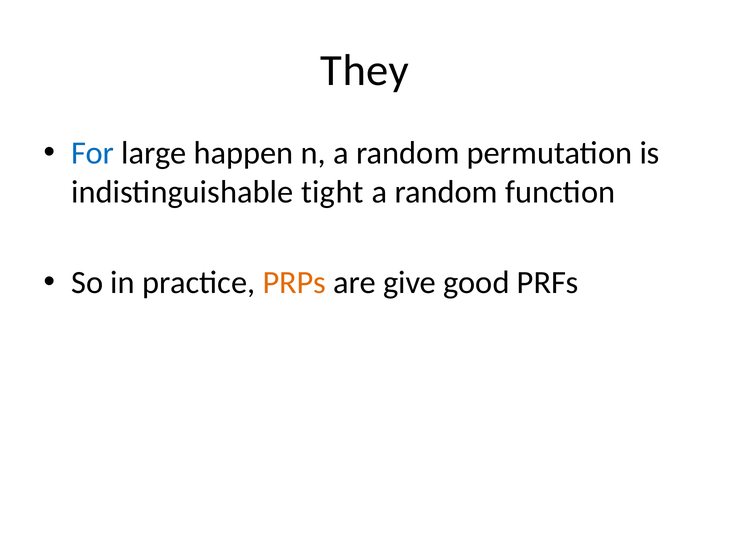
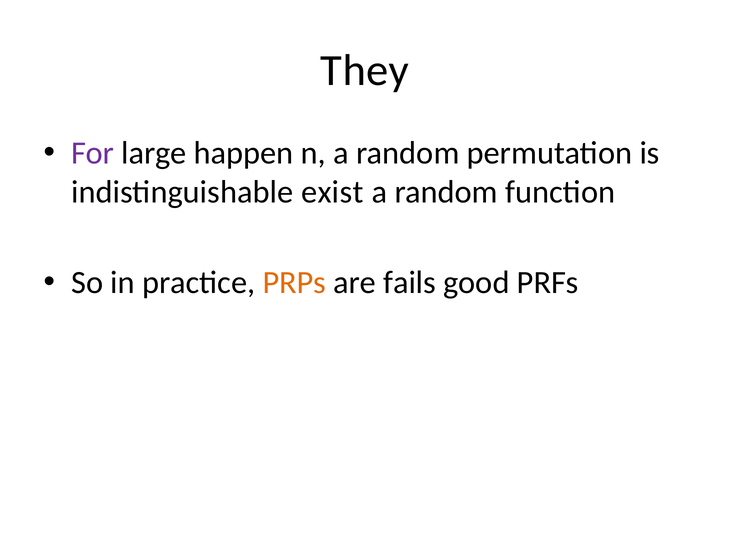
For colour: blue -> purple
tight: tight -> exist
give: give -> fails
